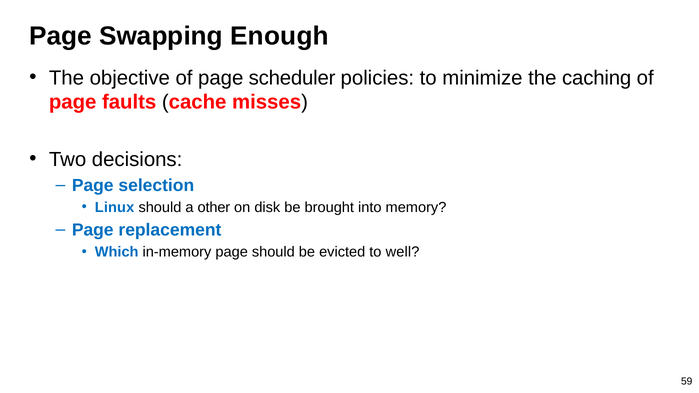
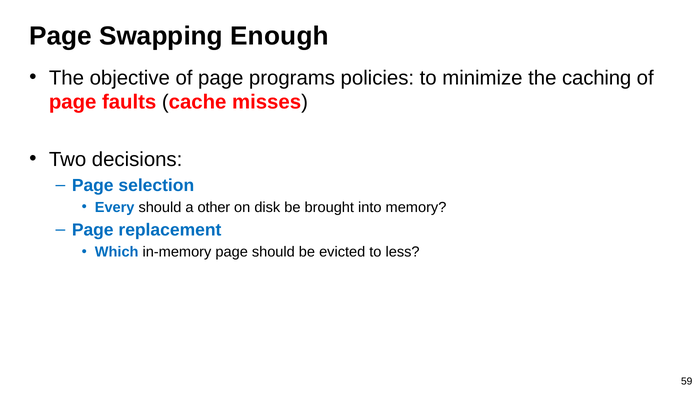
scheduler: scheduler -> programs
Linux: Linux -> Every
well: well -> less
